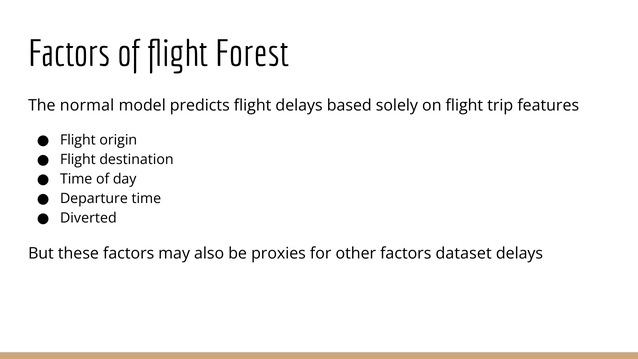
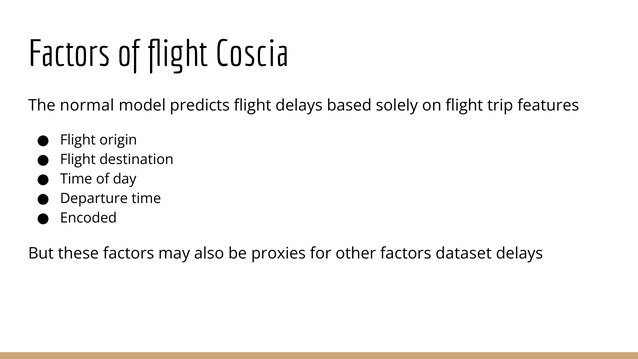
Forest: Forest -> Coscia
Diverted: Diverted -> Encoded
